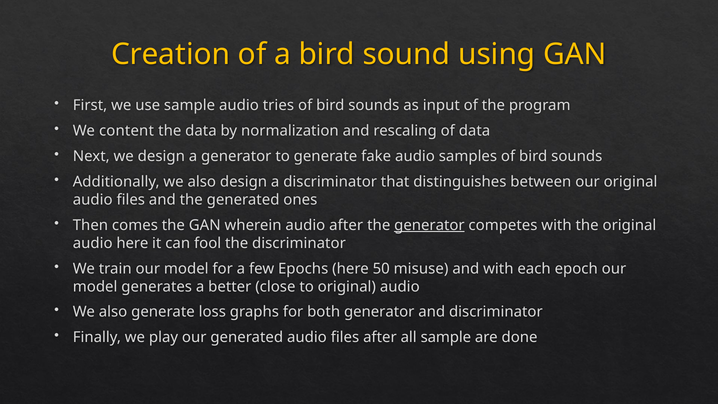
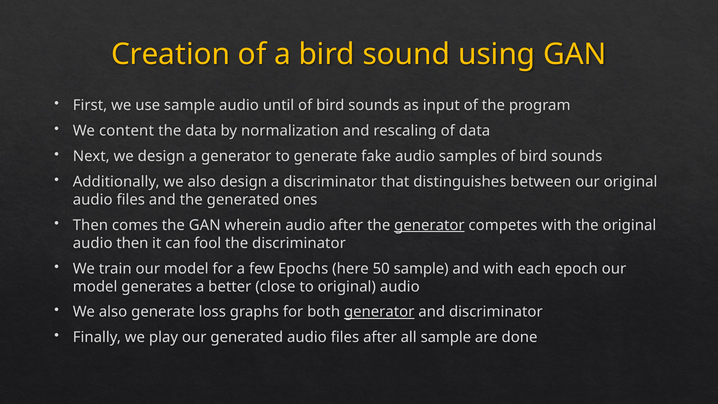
tries: tries -> until
audio here: here -> then
50 misuse: misuse -> sample
generator at (379, 312) underline: none -> present
